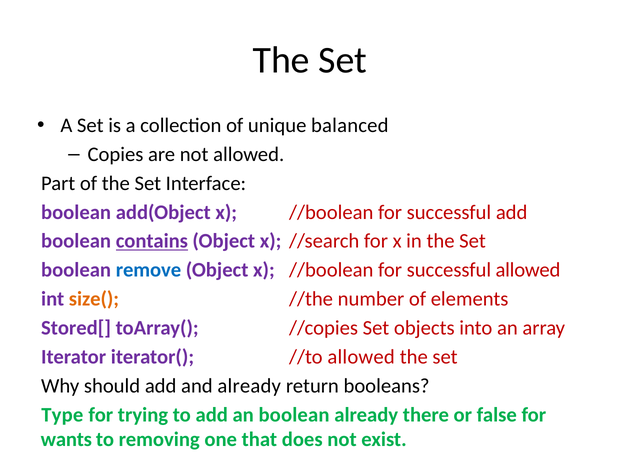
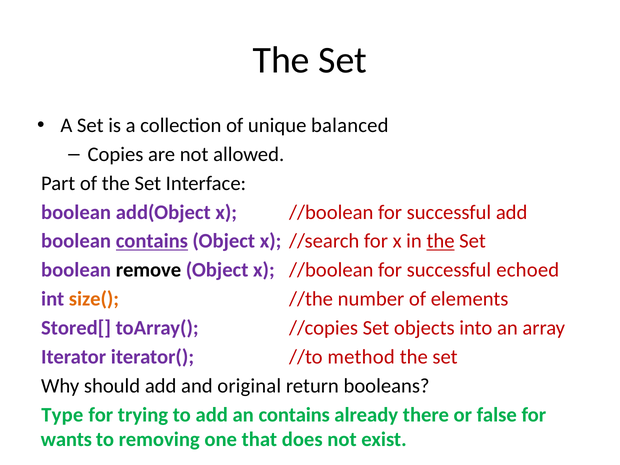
the at (441, 241) underline: none -> present
remove colour: blue -> black
successful allowed: allowed -> echoed
//to allowed: allowed -> method
and already: already -> original
an boolean: boolean -> contains
